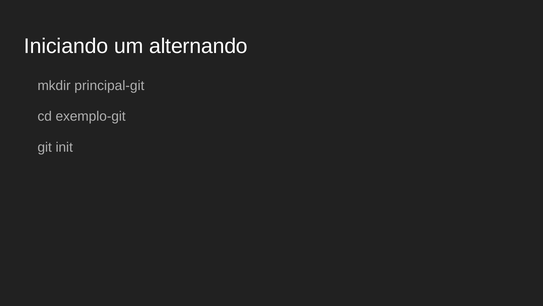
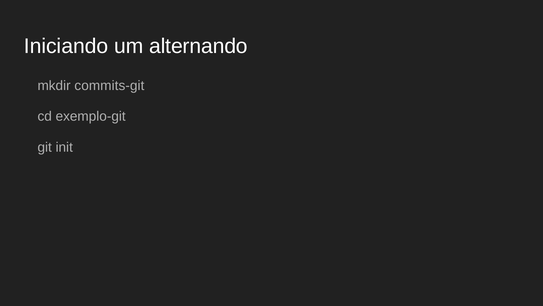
principal-git: principal-git -> commits-git
